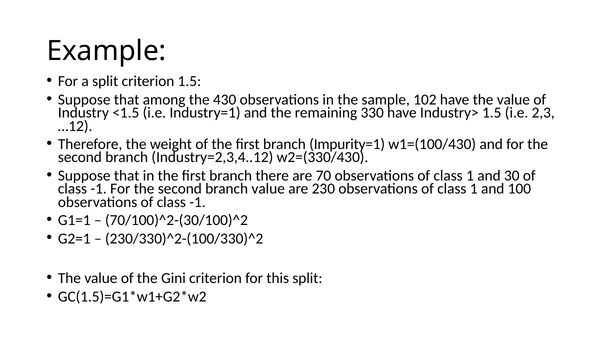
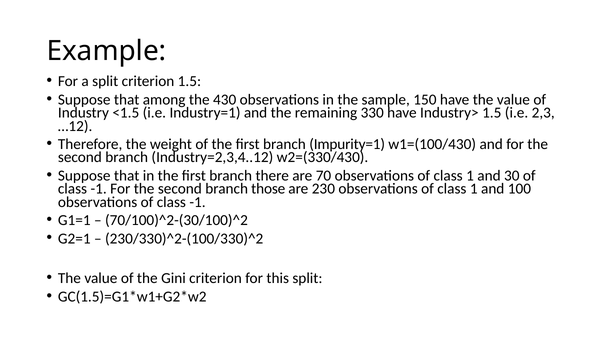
102: 102 -> 150
branch value: value -> those
